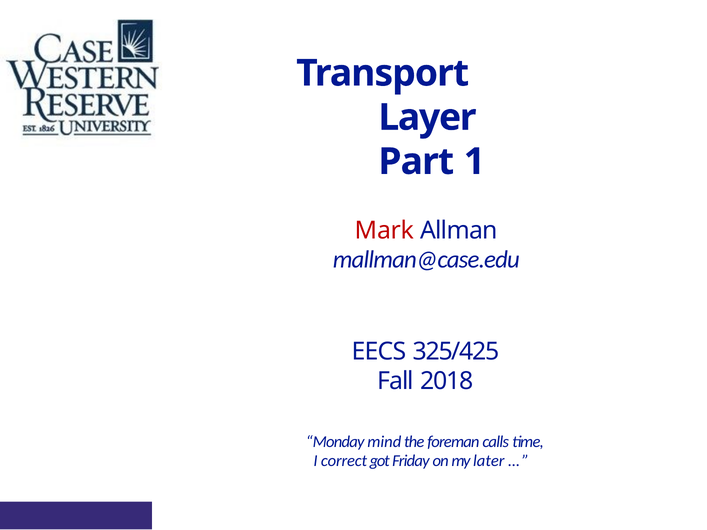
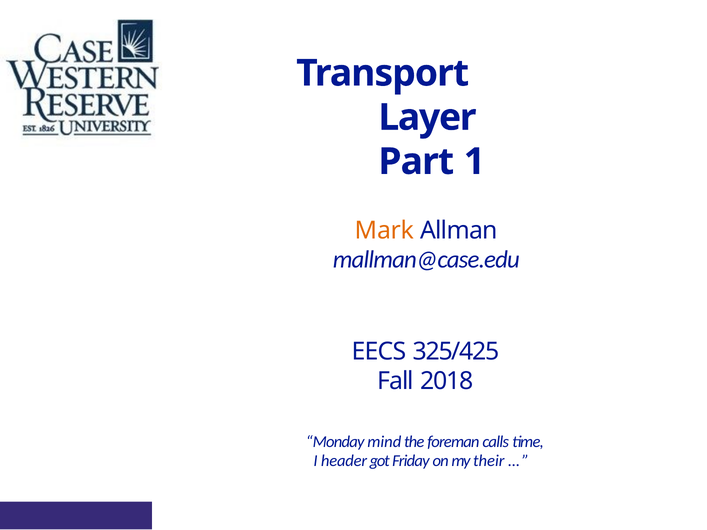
Mark colour: red -> orange
correct: correct -> header
later: later -> their
